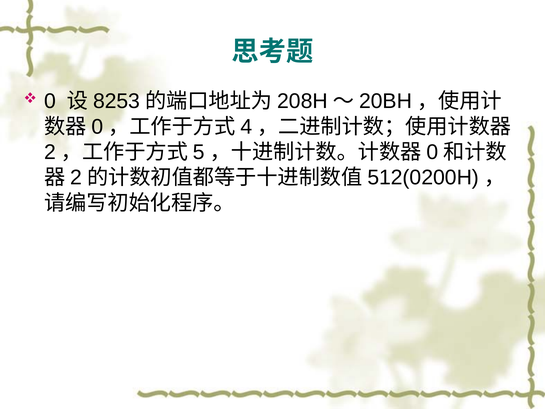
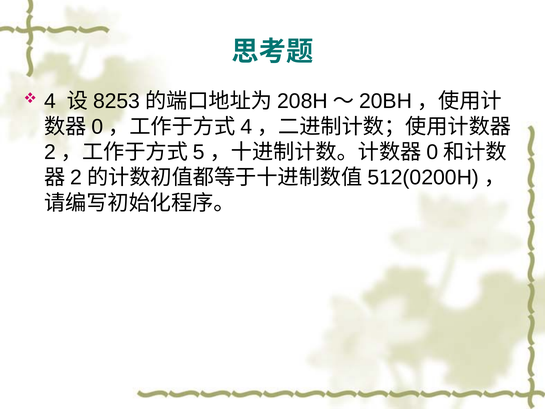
0 at (50, 101): 0 -> 4
